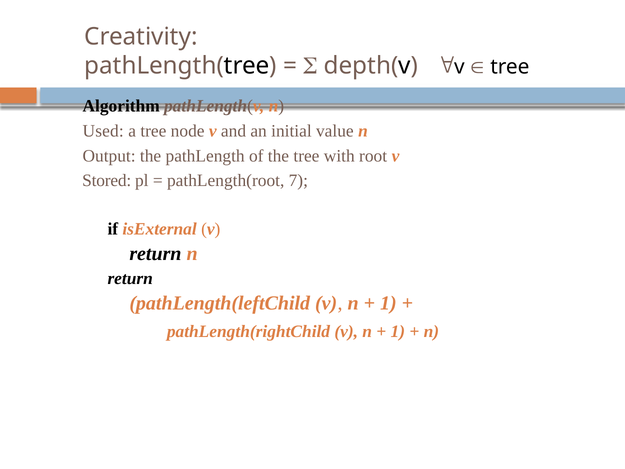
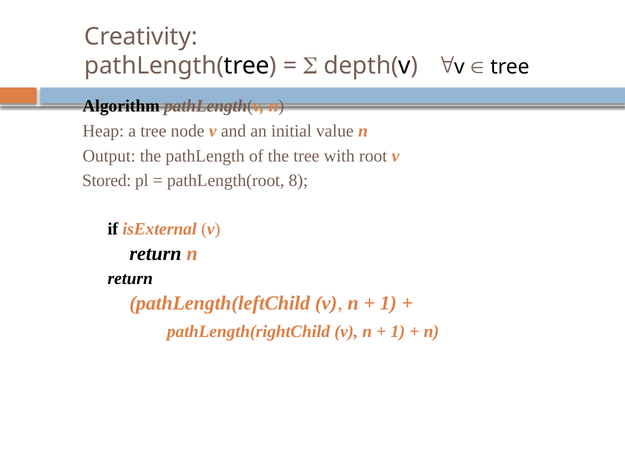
Used: Used -> Heap
7: 7 -> 8
